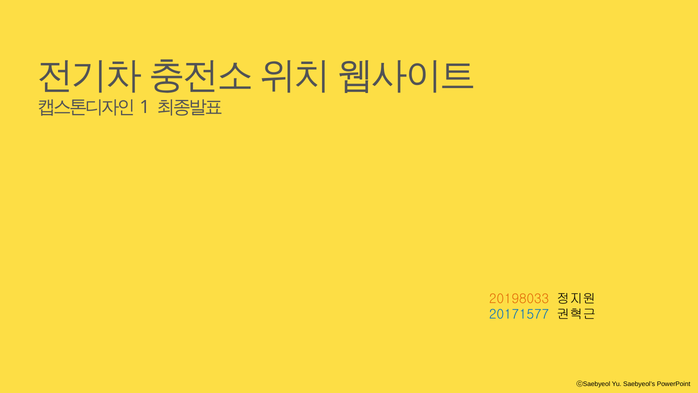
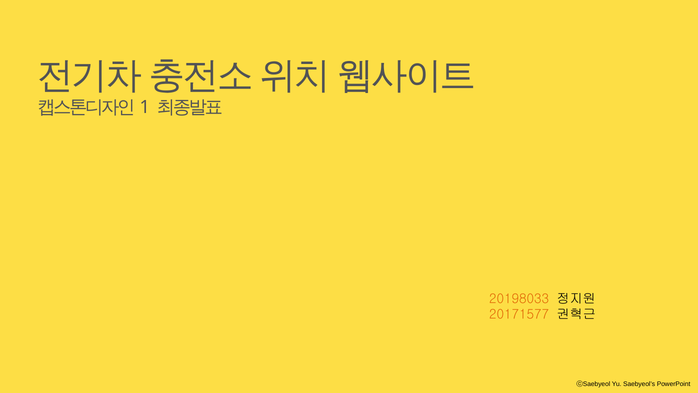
20171577 colour: blue -> orange
